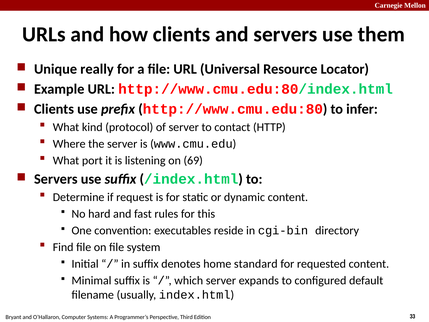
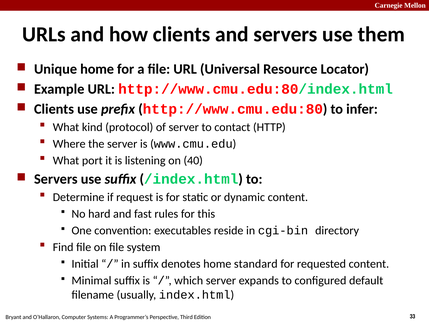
Unique really: really -> home
69: 69 -> 40
